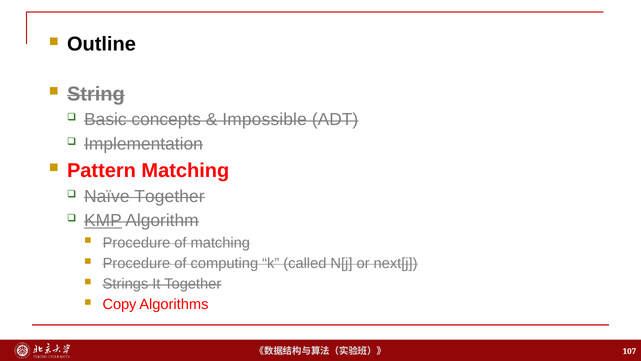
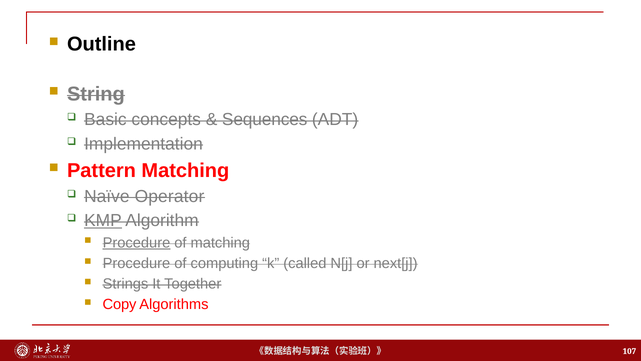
Impossible: Impossible -> Sequences
Naïve Together: Together -> Operator
Procedure at (137, 242) underline: none -> present
